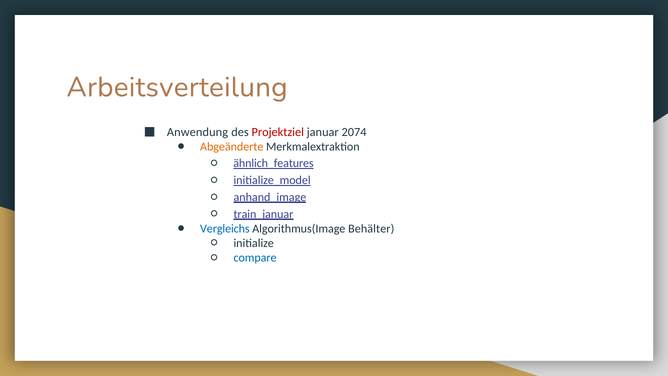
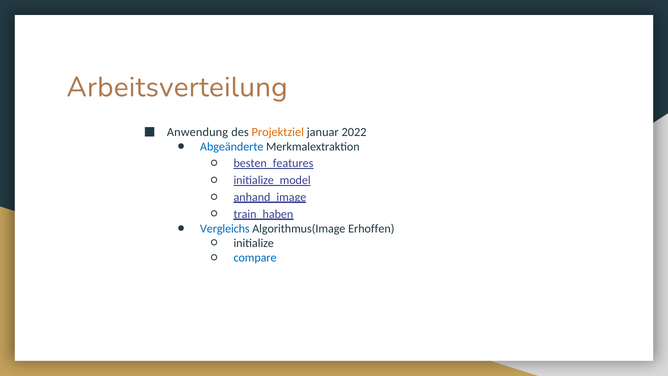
Projektziel colour: red -> orange
2074: 2074 -> 2022
Abgeänderte colour: orange -> blue
ähnlich_features: ähnlich_features -> besten_features
train_januar: train_januar -> train_haben
Behälter: Behälter -> Erhoffen
